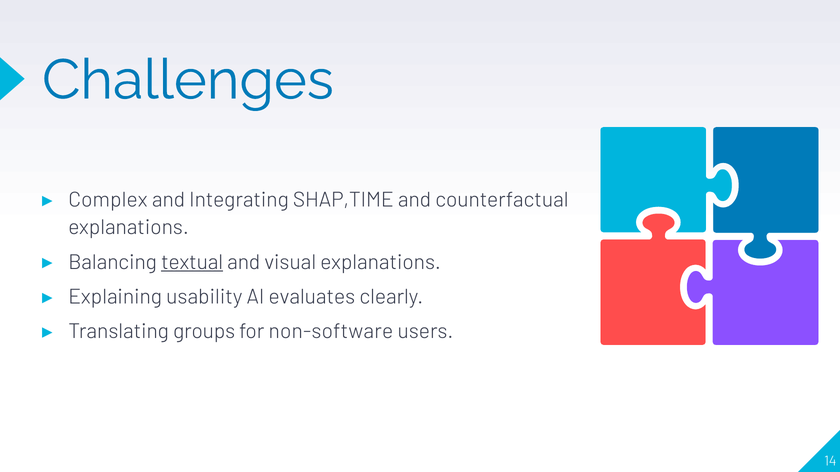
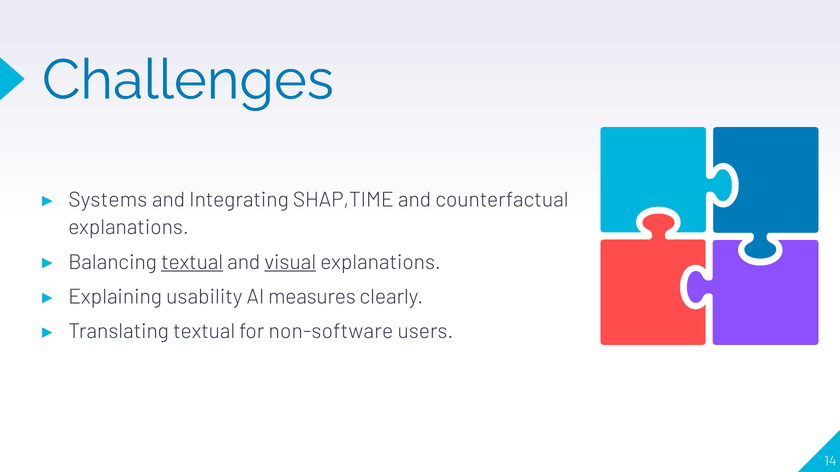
Complex: Complex -> Systems
visual underline: none -> present
evaluates: evaluates -> measures
Translating groups: groups -> textual
